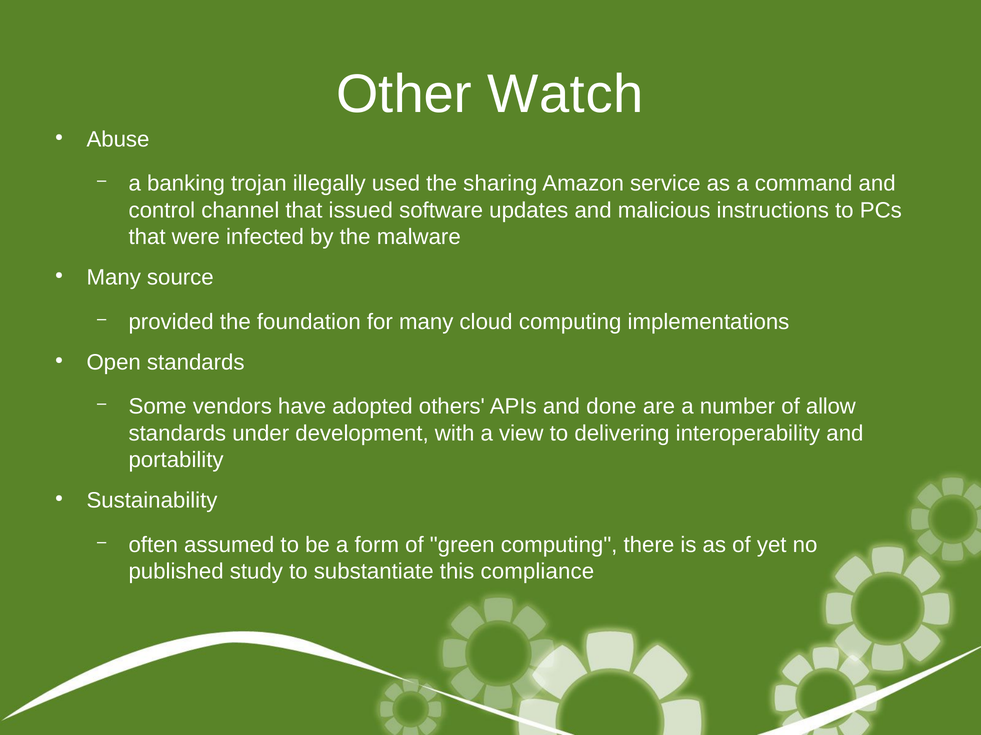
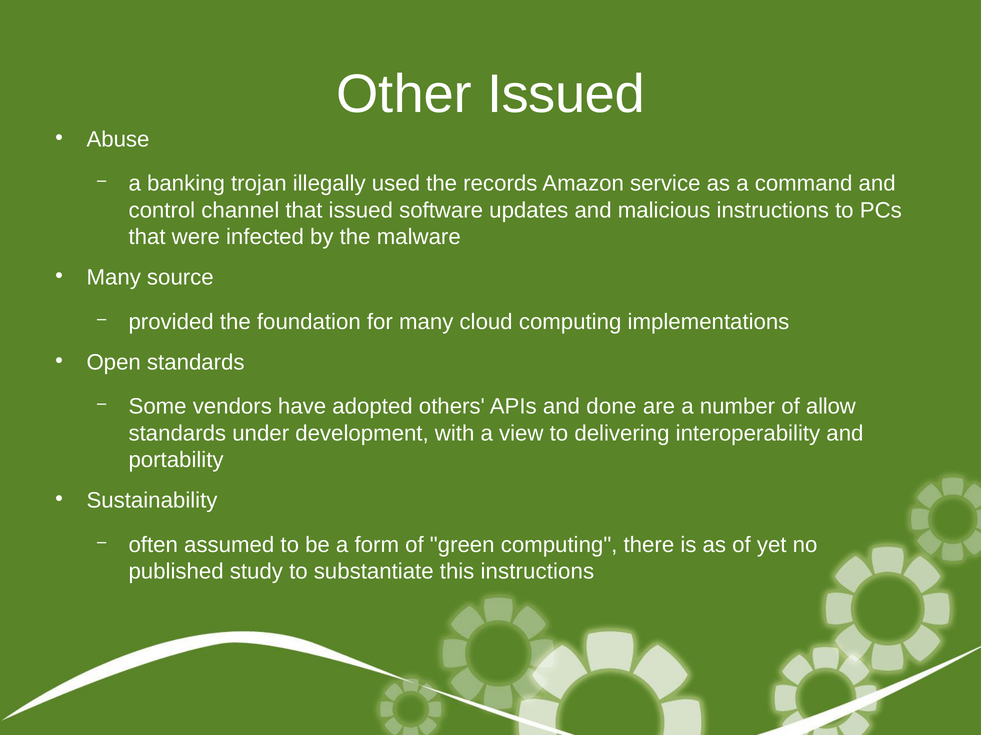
Other Watch: Watch -> Issued
sharing: sharing -> records
this compliance: compliance -> instructions
